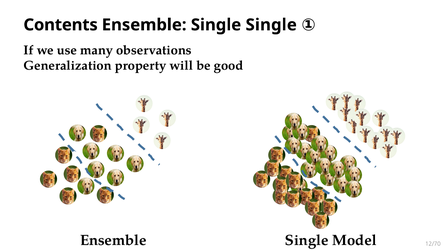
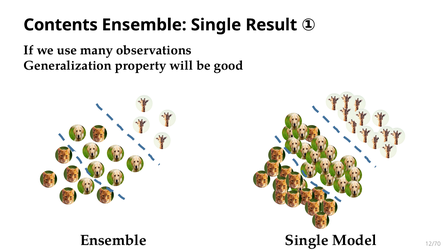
Single Single: Single -> Result
